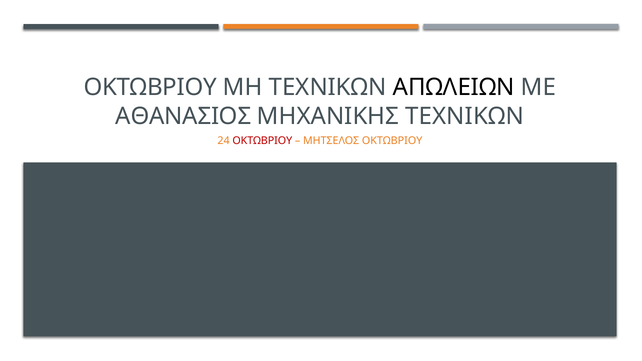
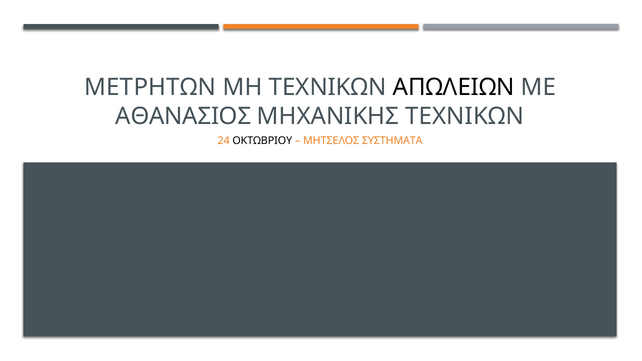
ΟΚΤΩΒΡΙΟΥ at (150, 87): ΟΚΤΩΒΡΙΟΥ -> ΜΕΤΡΗΤΩΝ
ΟΚΤΩΒΡΙΟΥ at (262, 141) colour: red -> black
ΜΗΤΣΕΛΟΣ ΟΚΤΩΒΡΙΟΥ: ΟΚΤΩΒΡΙΟΥ -> ΣΥΣΤΗΜΑΤΑ
